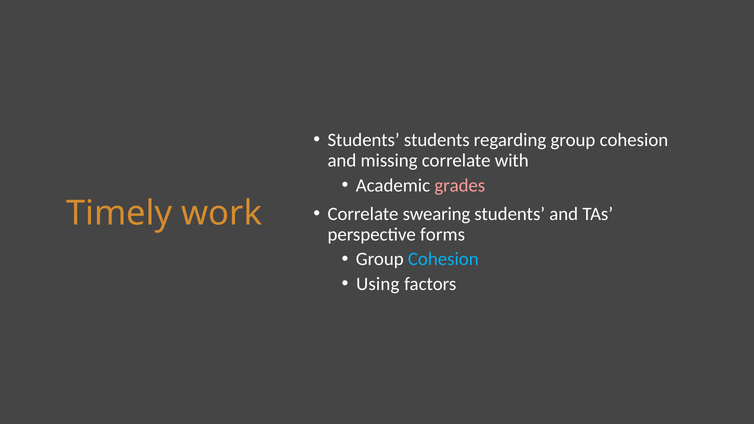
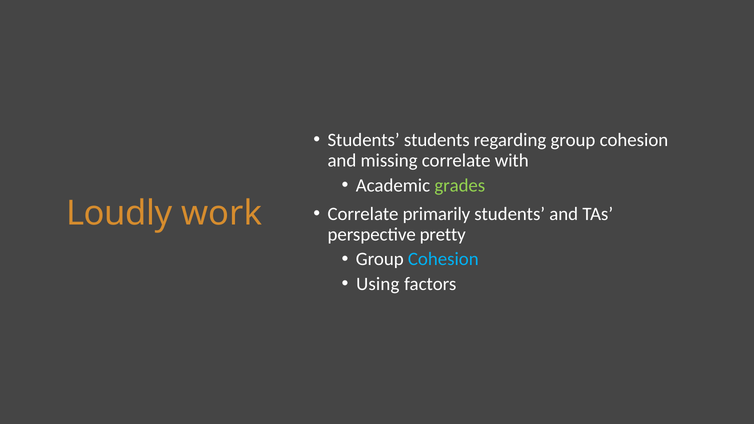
grades colour: pink -> light green
Timely: Timely -> Loudly
swearing: swearing -> primarily
forms: forms -> pretty
